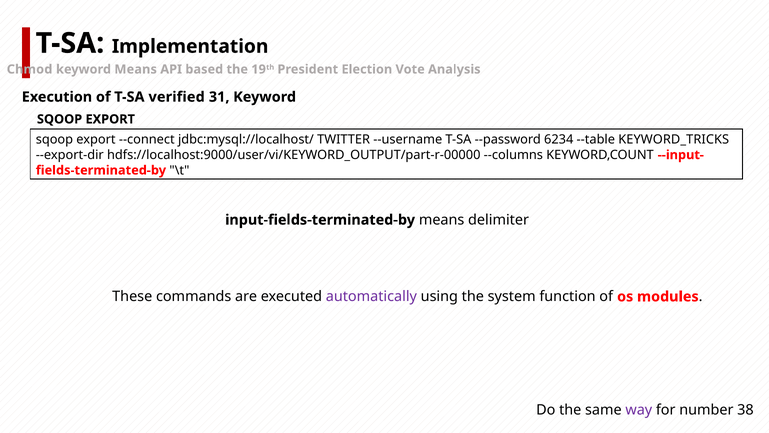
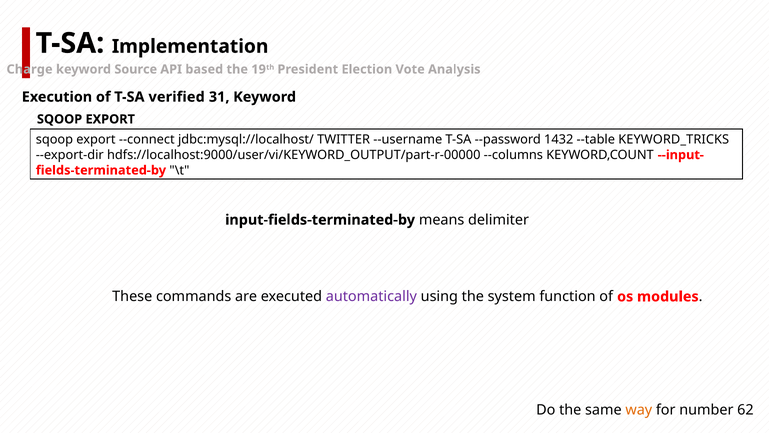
Chmod: Chmod -> Charge
keyword Means: Means -> Source
6234: 6234 -> 1432
way colour: purple -> orange
38: 38 -> 62
